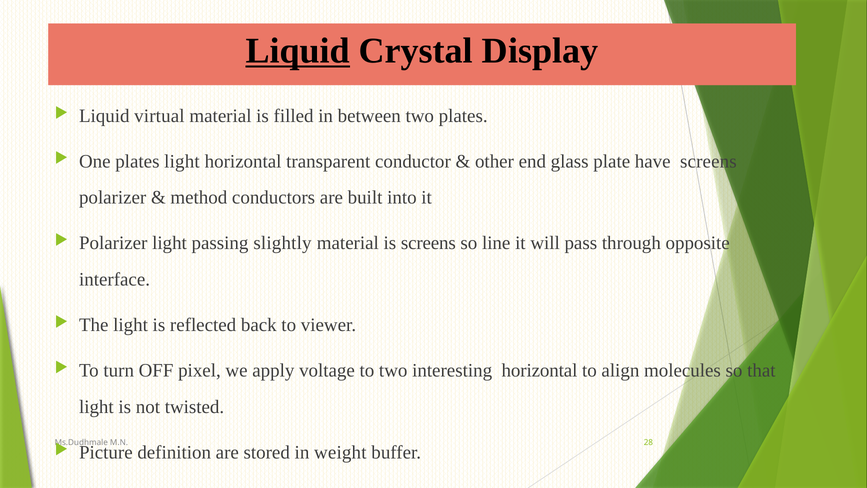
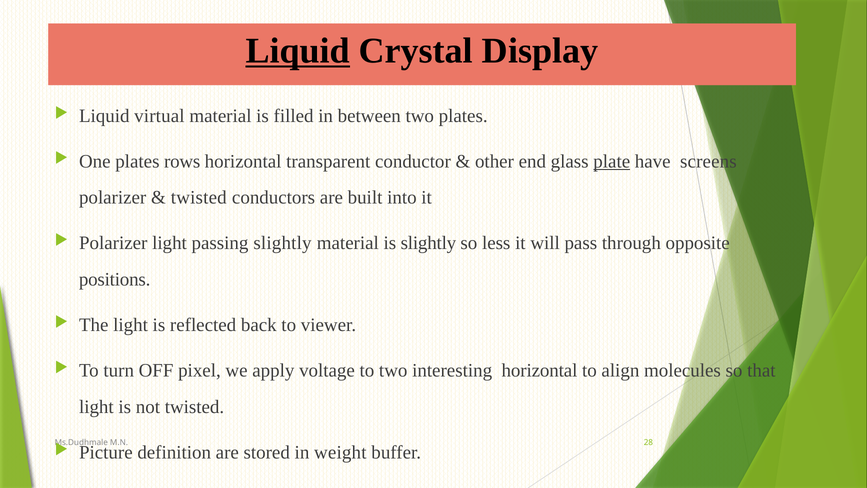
plates light: light -> rows
plate underline: none -> present
method at (199, 198): method -> twisted
is screens: screens -> slightly
line: line -> less
interface: interface -> positions
